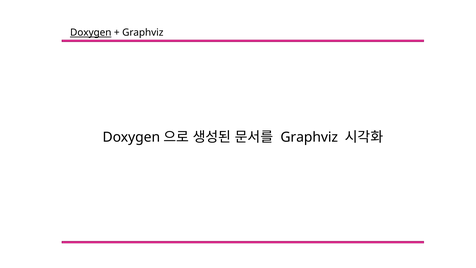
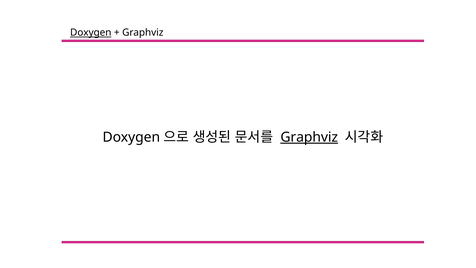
Graphviz at (309, 137) underline: none -> present
